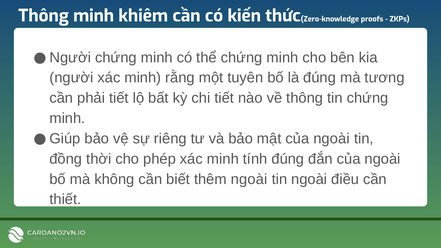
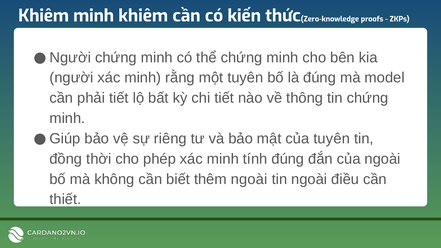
Thông at (44, 16): Thông -> Khiêm
tương: tương -> model
mật của ngoài: ngoài -> tuyên
